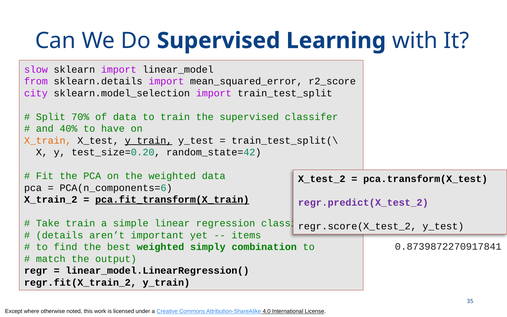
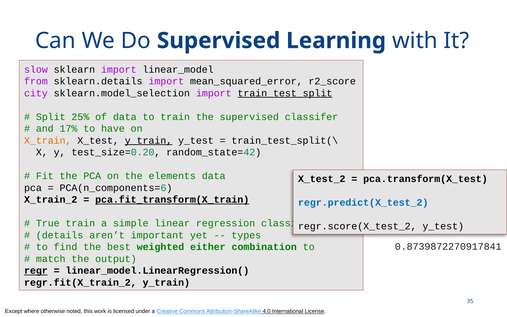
train_test_split underline: none -> present
70%: 70% -> 25%
40%: 40% -> 17%
the weighted: weighted -> elements
regr.predict(X_test_2 colour: purple -> blue
Take: Take -> True
items: items -> types
simply: simply -> either
regr underline: none -> present
